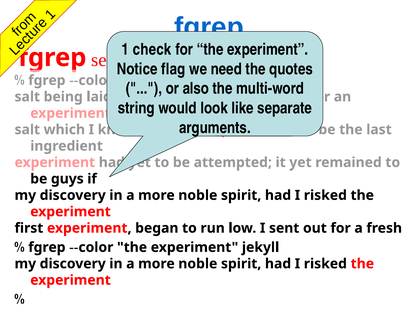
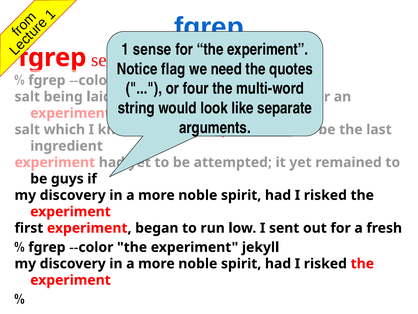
check: check -> sense
also: also -> four
